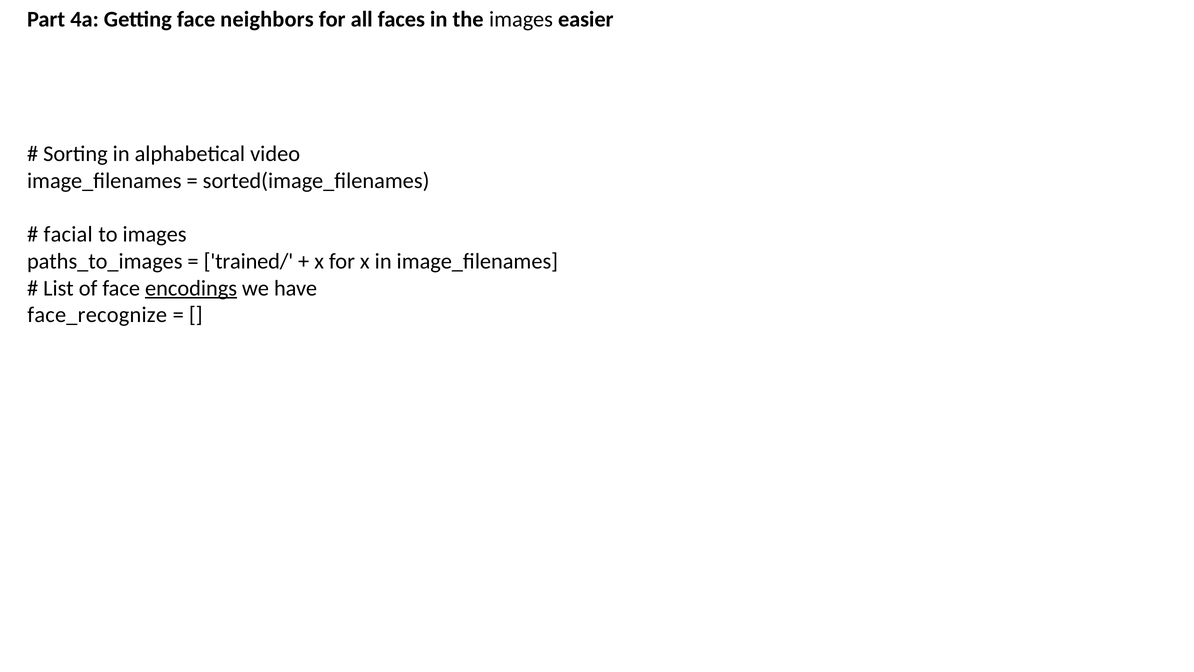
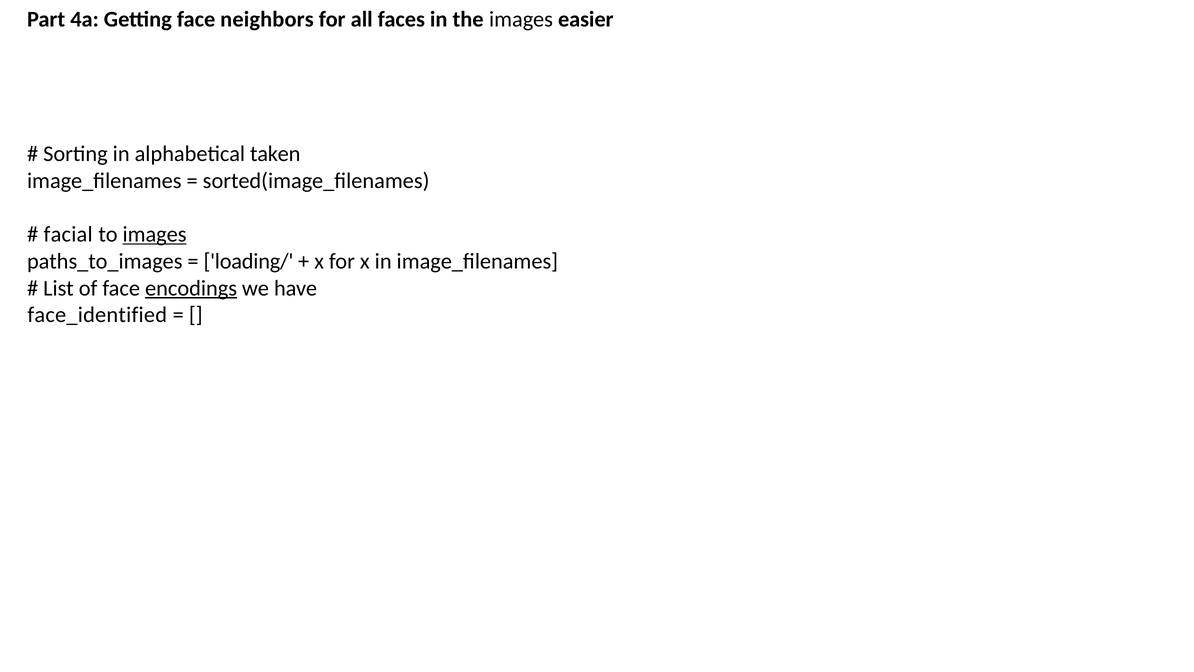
video: video -> taken
images at (155, 234) underline: none -> present
trained/: trained/ -> loading/
face_recognize: face_recognize -> face_identified
